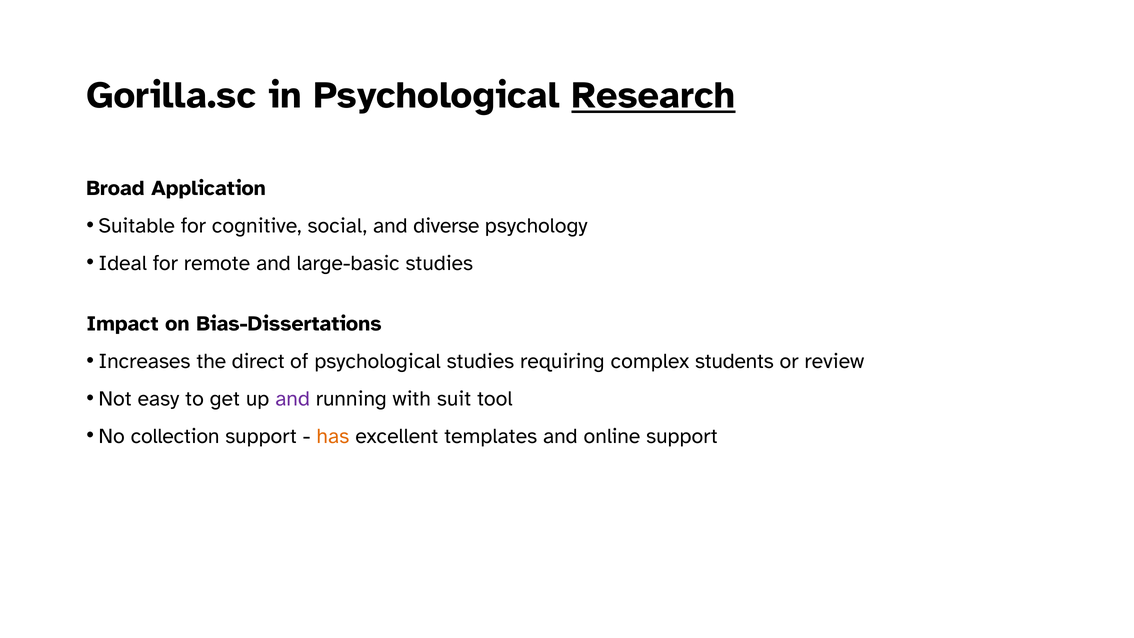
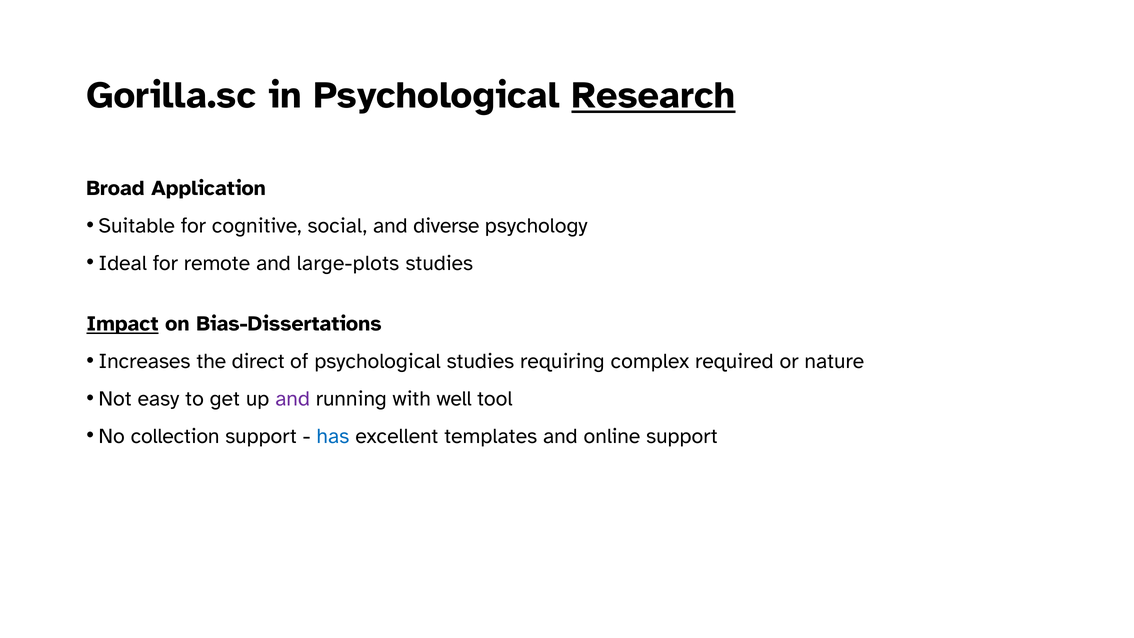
large-basic: large-basic -> large-plots
Impact underline: none -> present
students: students -> required
review: review -> nature
suit: suit -> well
has colour: orange -> blue
